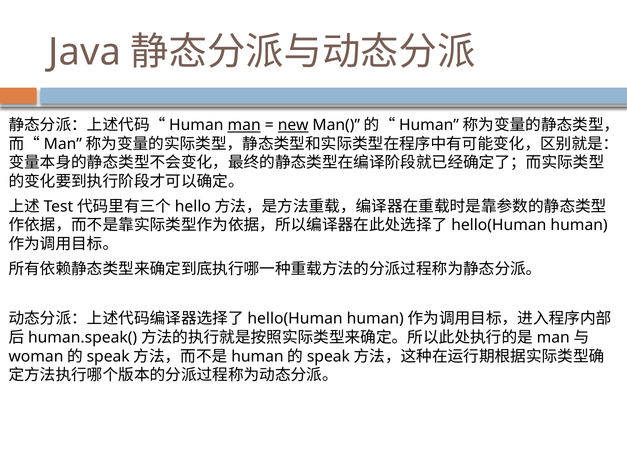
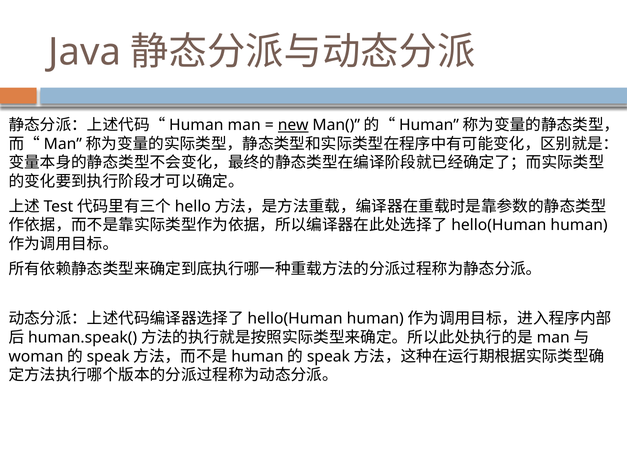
man underline: present -> none
